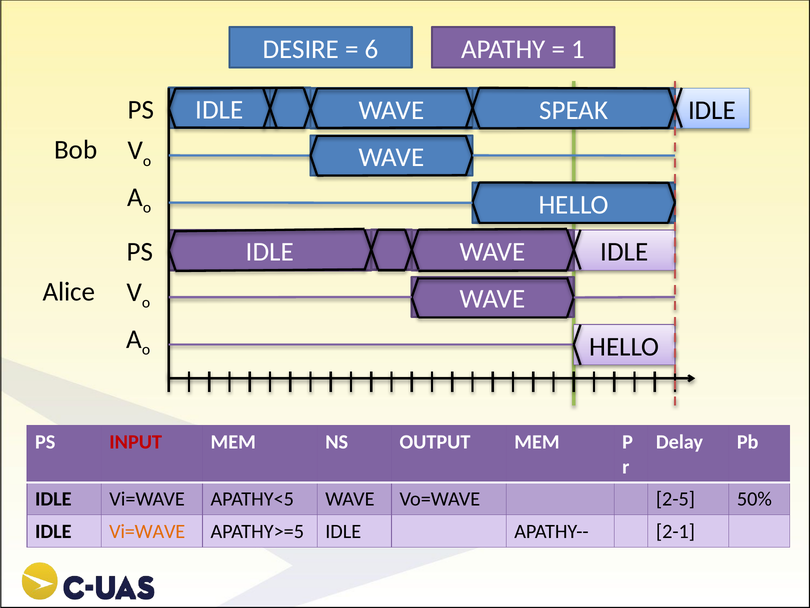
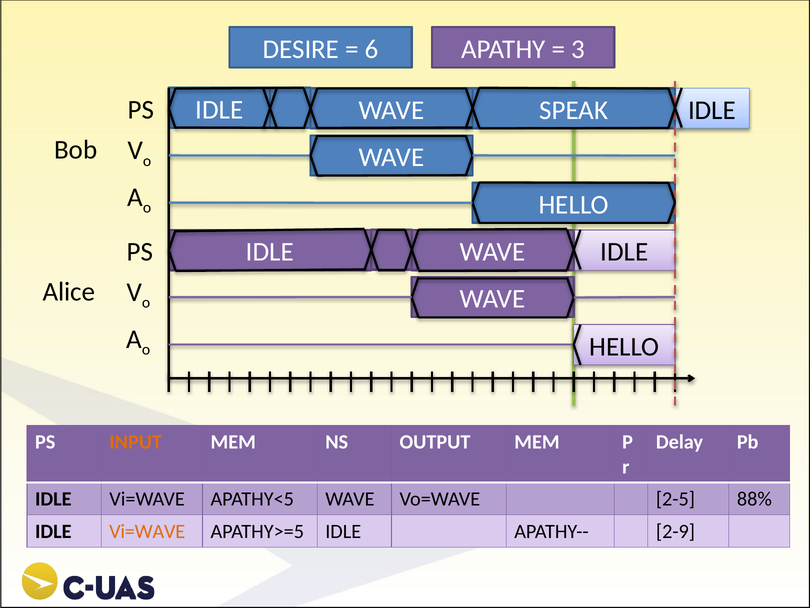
1: 1 -> 3
INPUT colour: red -> orange
50%: 50% -> 88%
2-1: 2-1 -> 2-9
